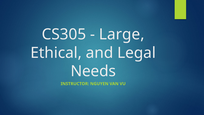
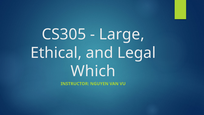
Needs: Needs -> Which
